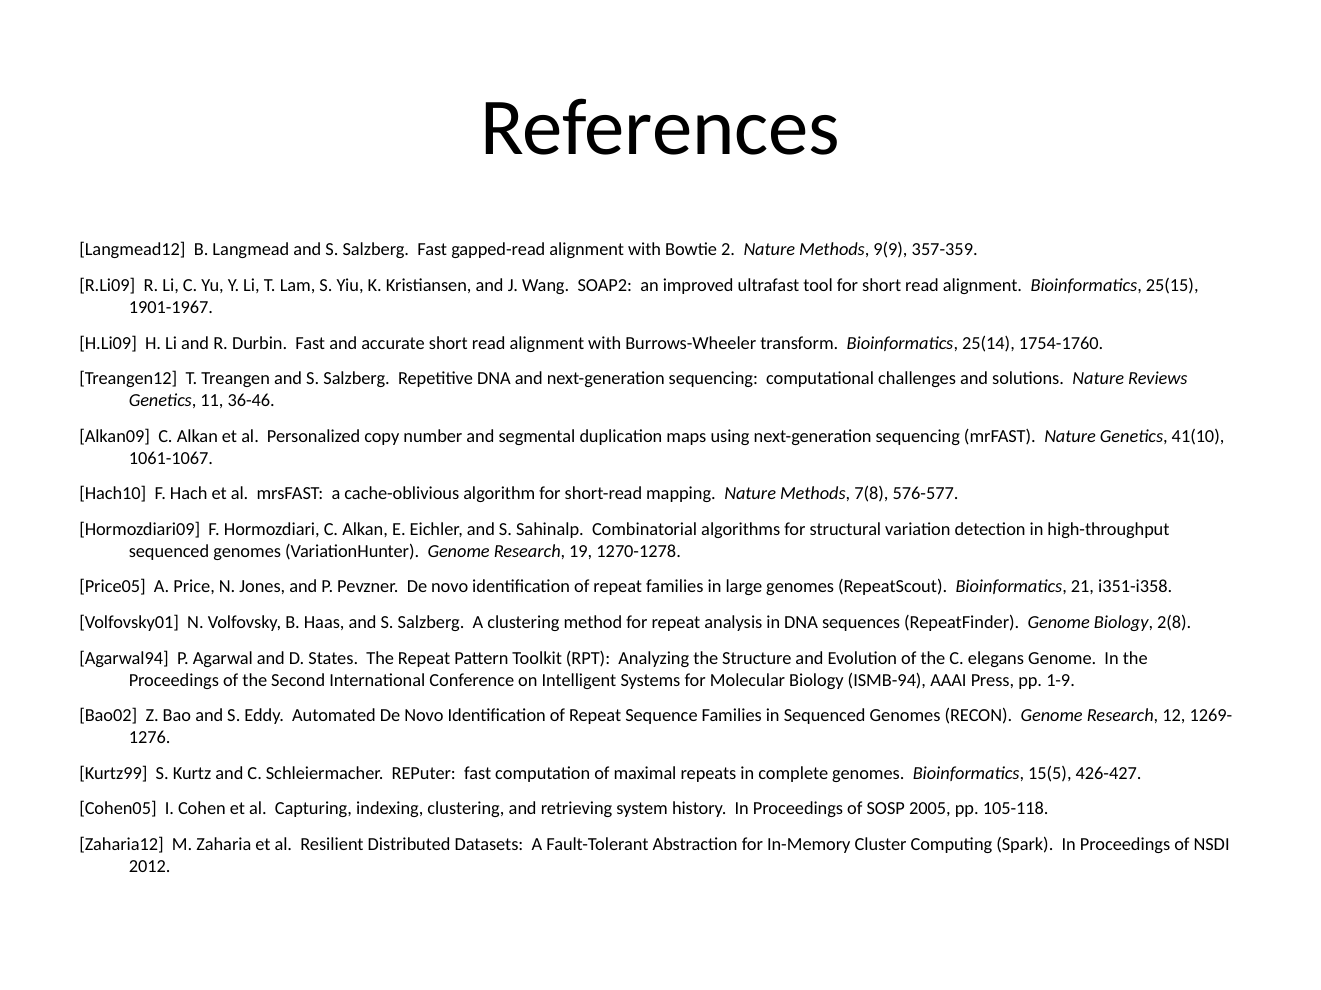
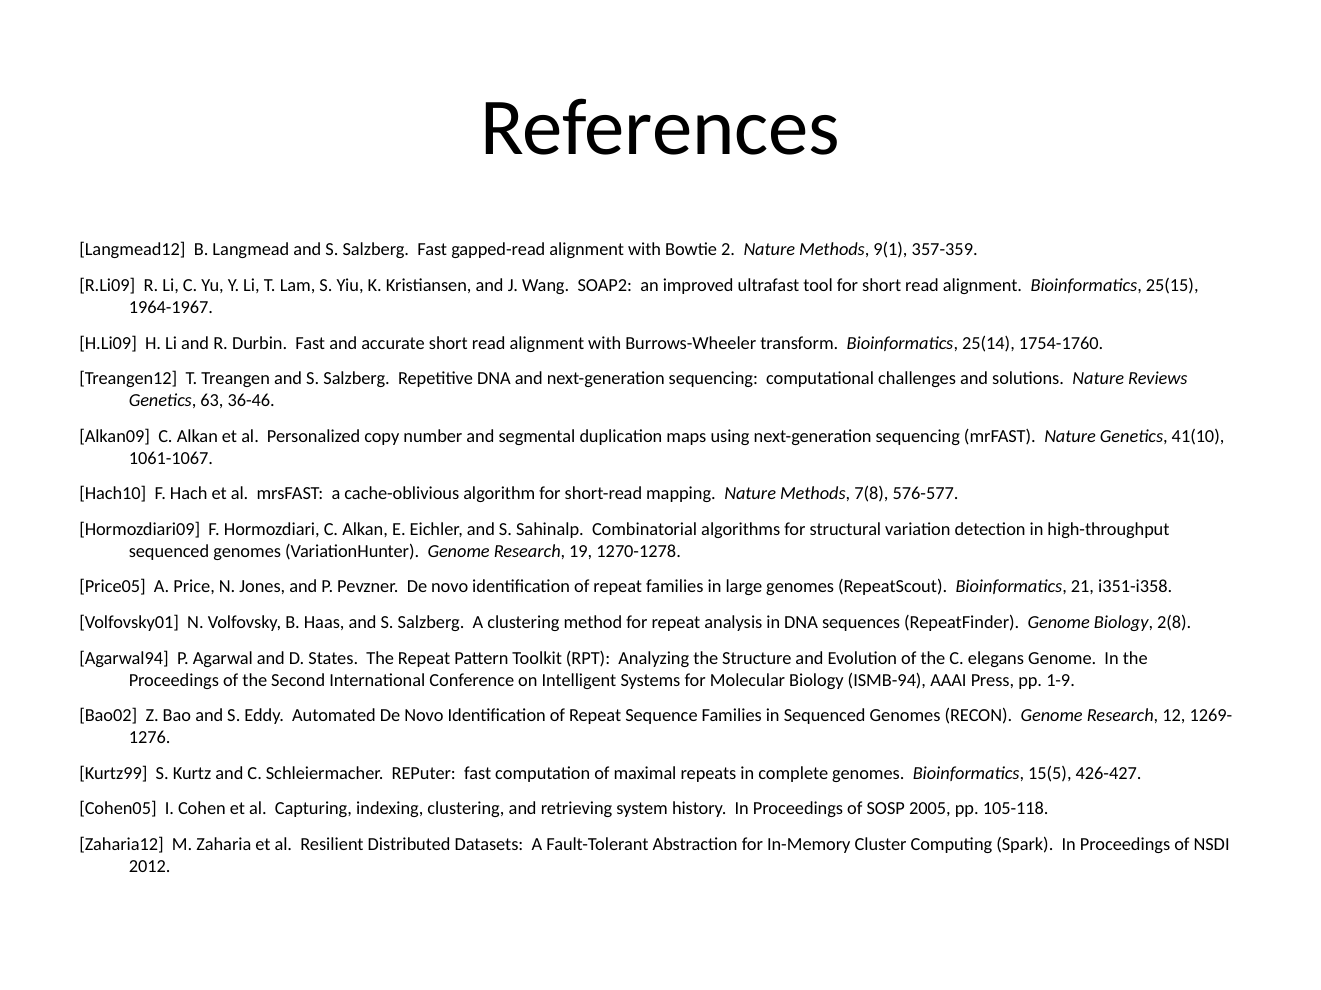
9(9: 9(9 -> 9(1
1901-1967: 1901-1967 -> 1964-1967
11: 11 -> 63
